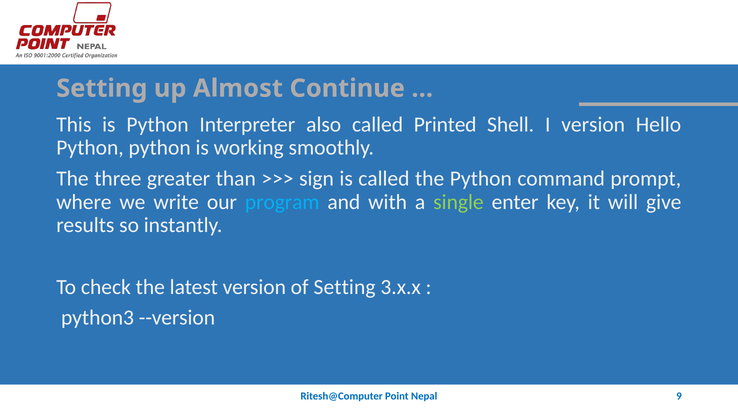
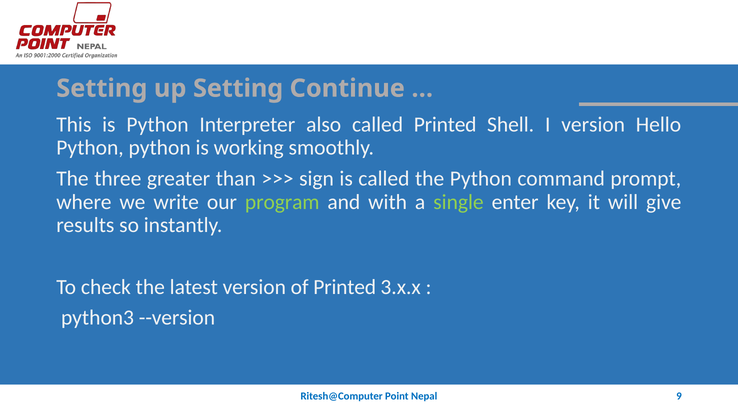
up Almost: Almost -> Setting
program colour: light blue -> light green
of Setting: Setting -> Printed
